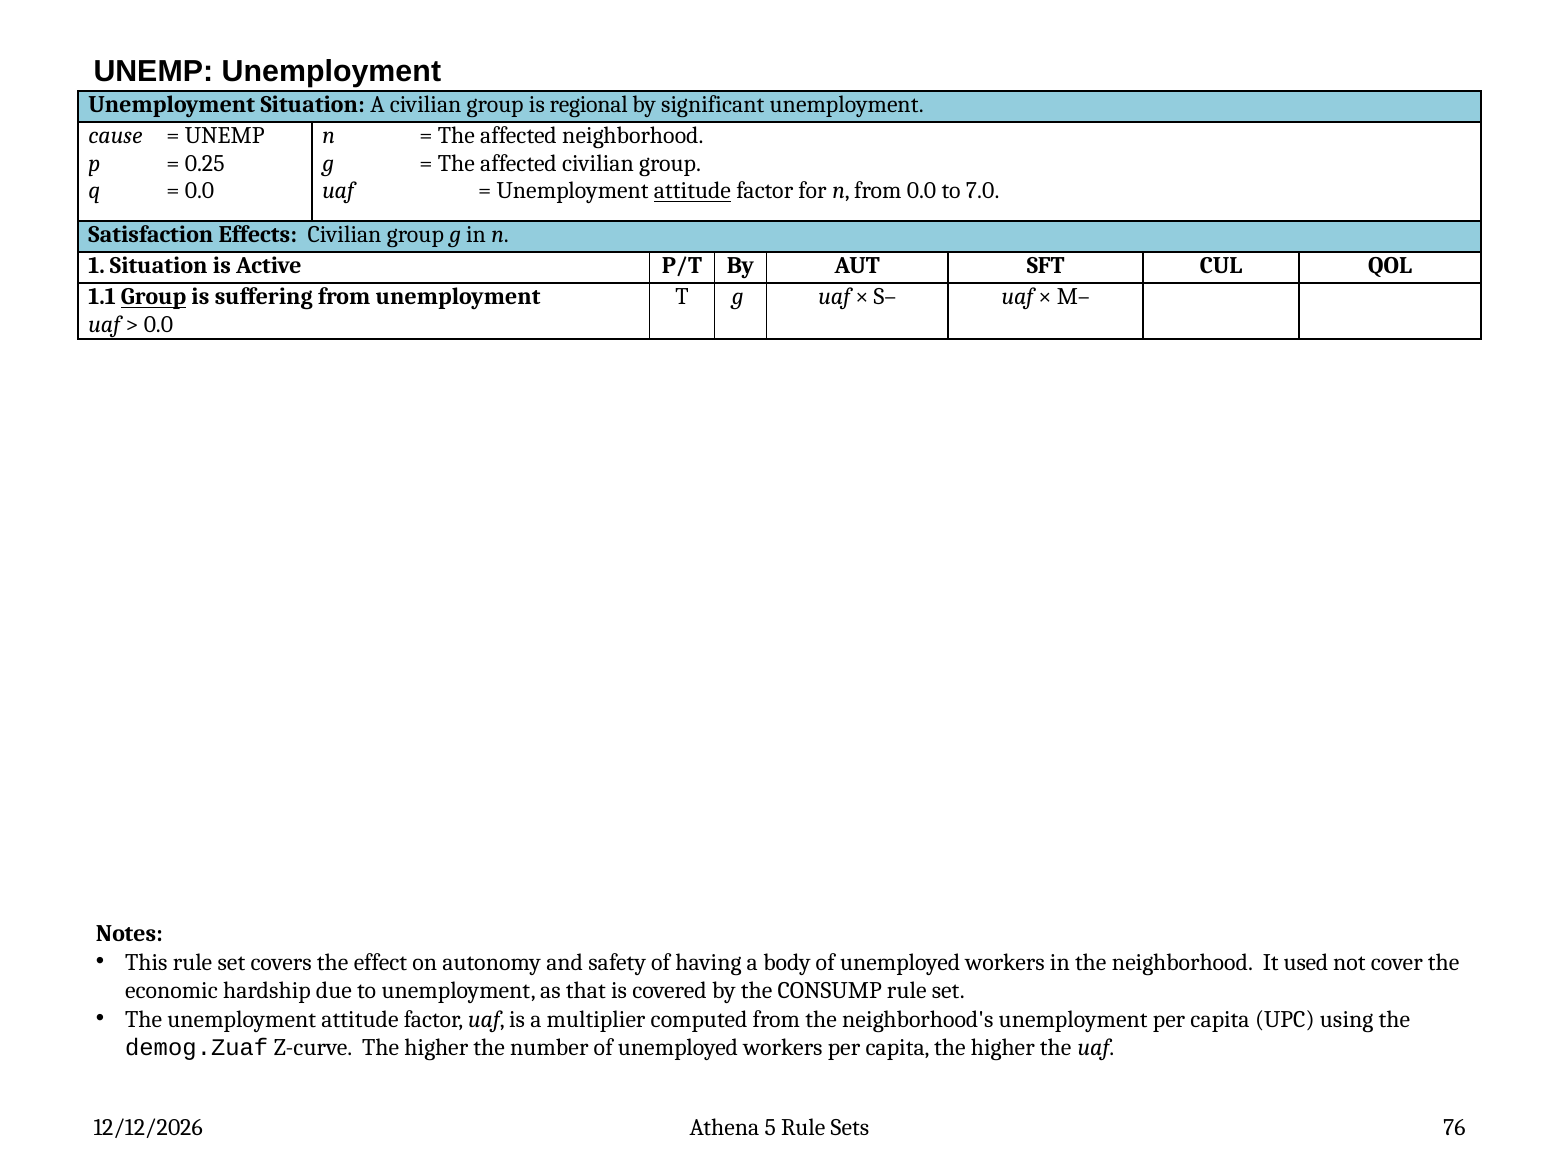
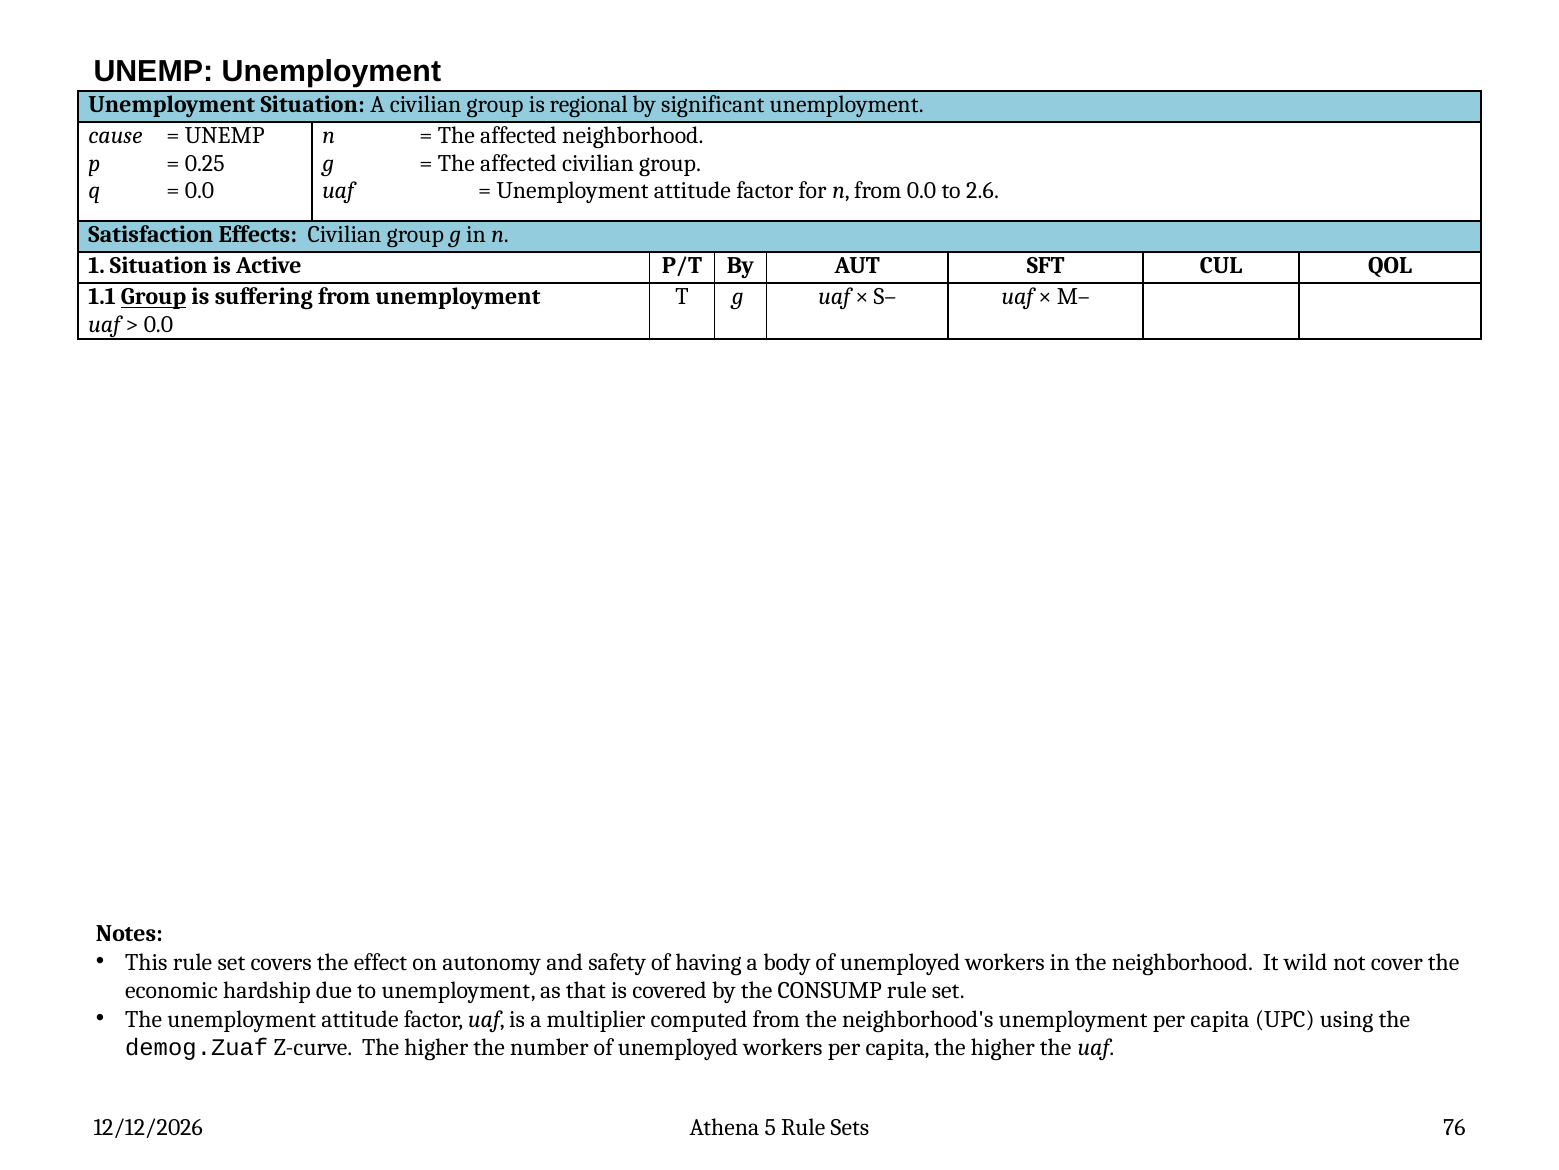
attitude at (692, 191) underline: present -> none
7.0: 7.0 -> 2.6
used: used -> wild
